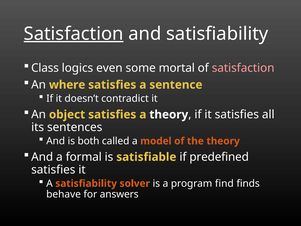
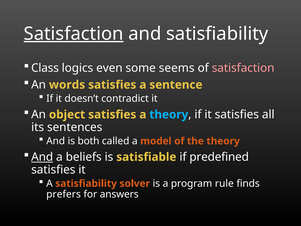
mortal: mortal -> seems
where: where -> words
theory at (169, 114) colour: white -> light blue
And at (42, 157) underline: none -> present
formal: formal -> beliefs
find: find -> rule
behave: behave -> prefers
